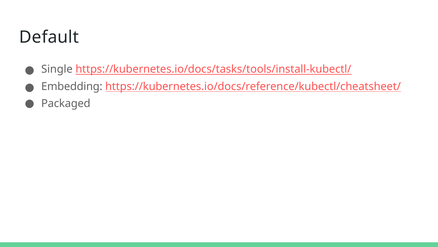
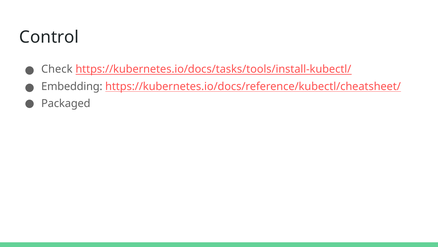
Default: Default -> Control
Single: Single -> Check
